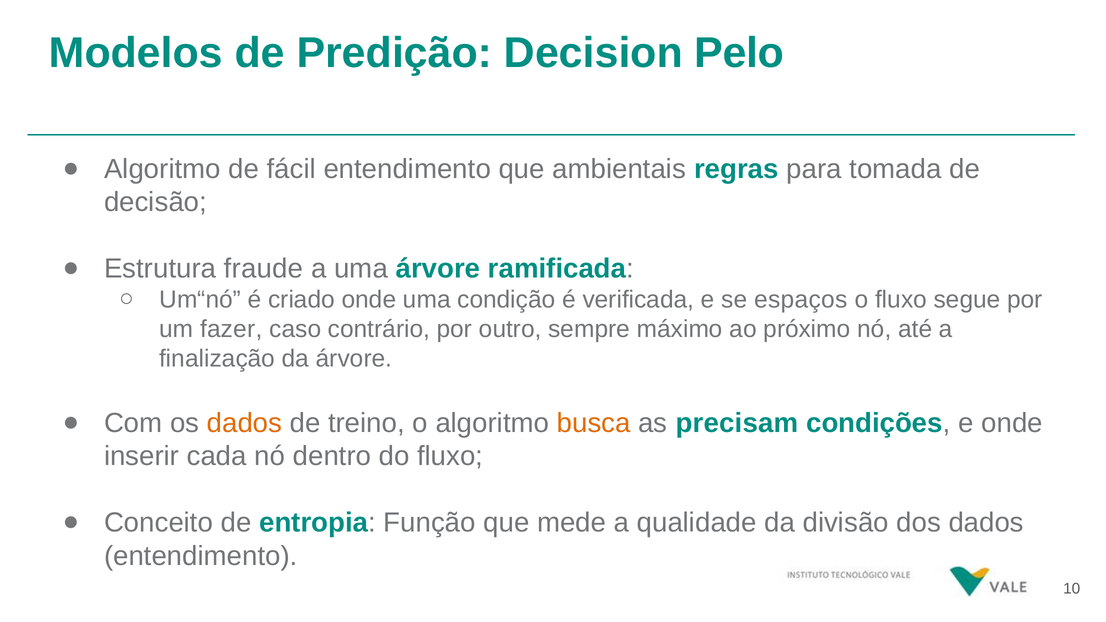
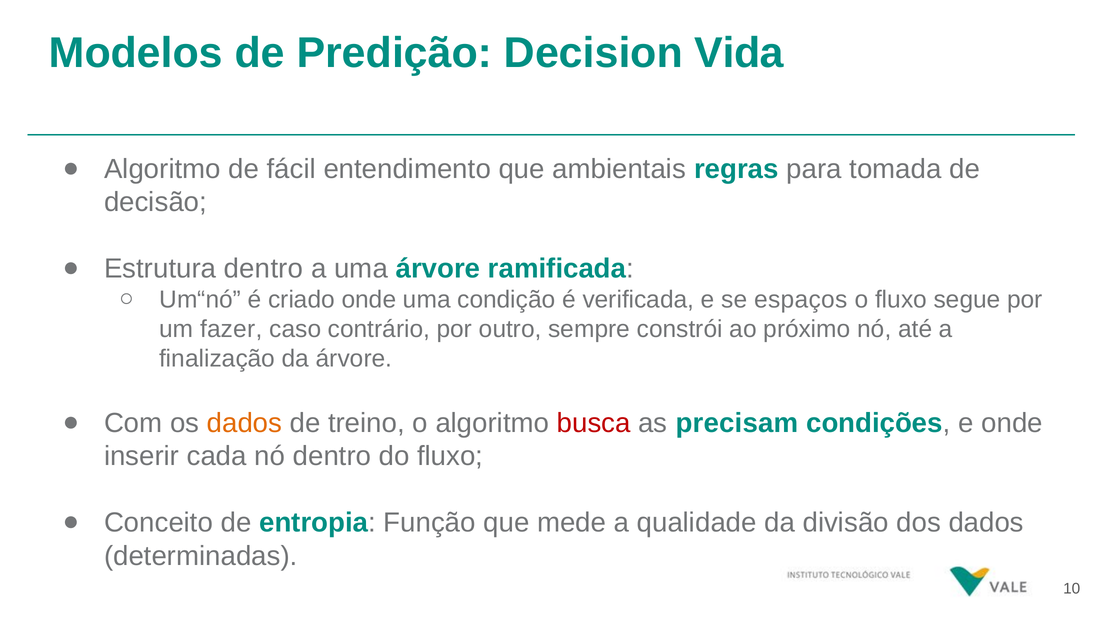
Pelo: Pelo -> Vida
Estrutura fraude: fraude -> dentro
máximo: máximo -> constrói
busca colour: orange -> red
entendimento at (201, 556): entendimento -> determinadas
